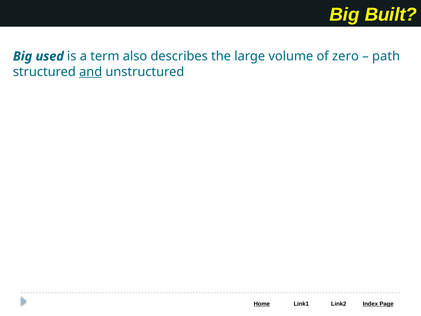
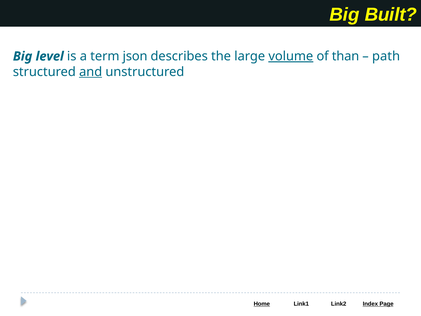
used: used -> level
also: also -> json
volume underline: none -> present
zero: zero -> than
